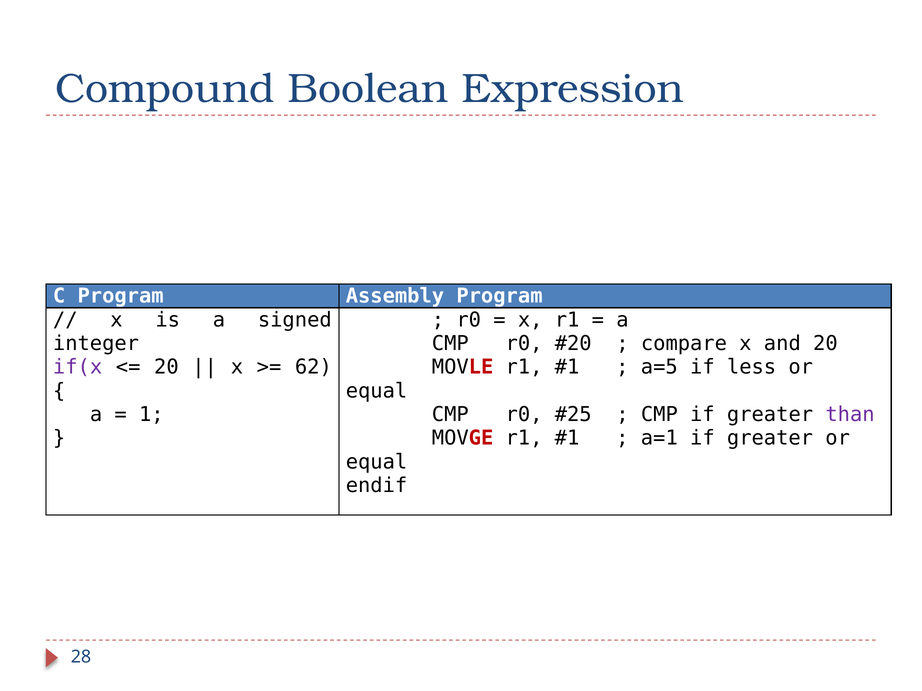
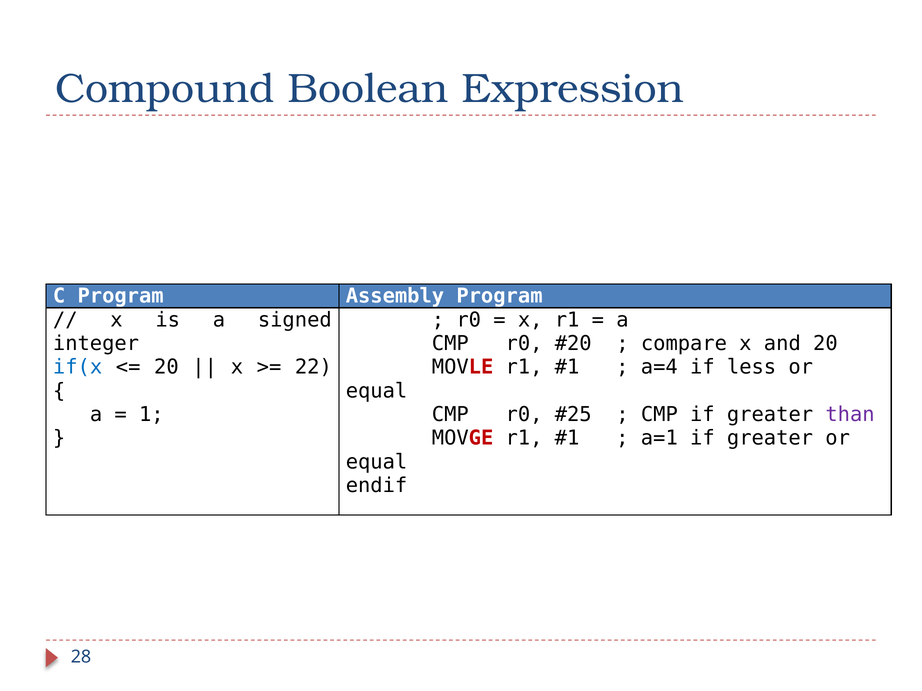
if(x colour: purple -> blue
62: 62 -> 22
a=5: a=5 -> a=4
